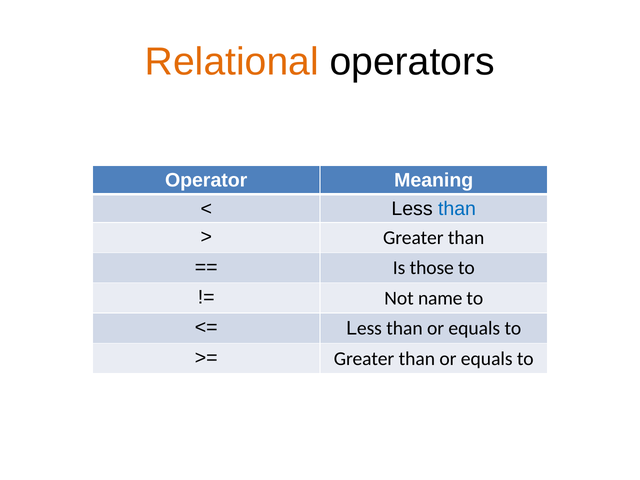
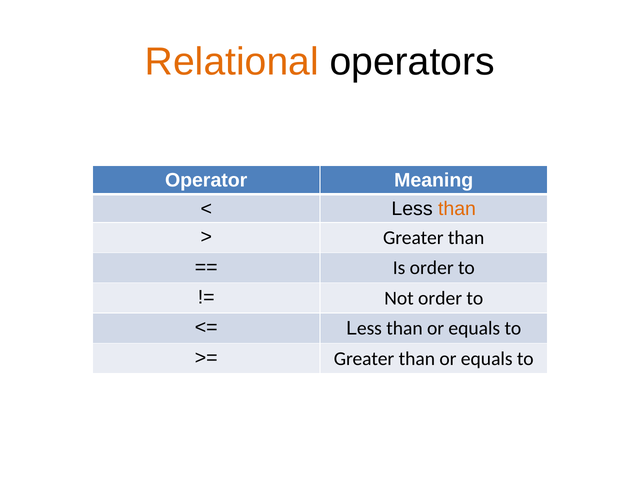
than at (457, 209) colour: blue -> orange
Is those: those -> order
Not name: name -> order
